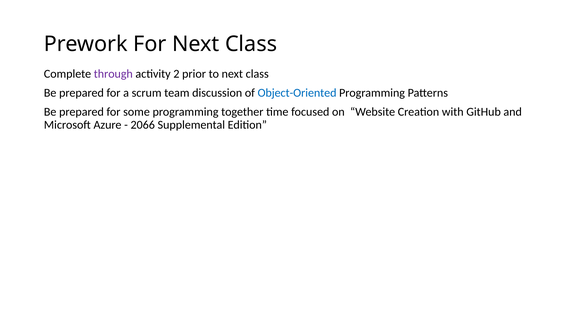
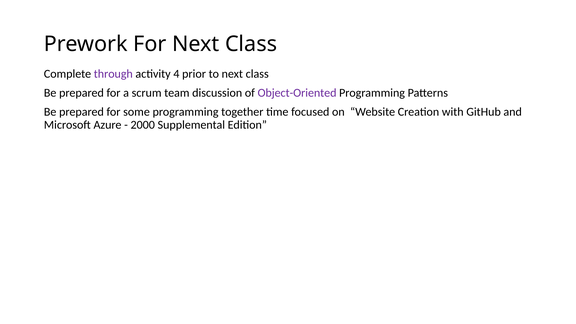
2: 2 -> 4
Object-Oriented colour: blue -> purple
2066: 2066 -> 2000
